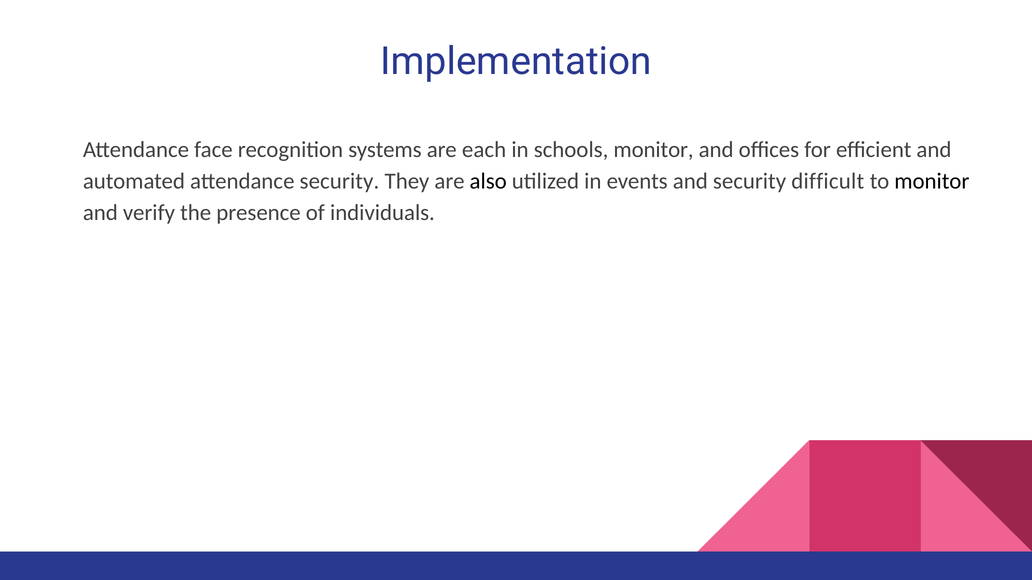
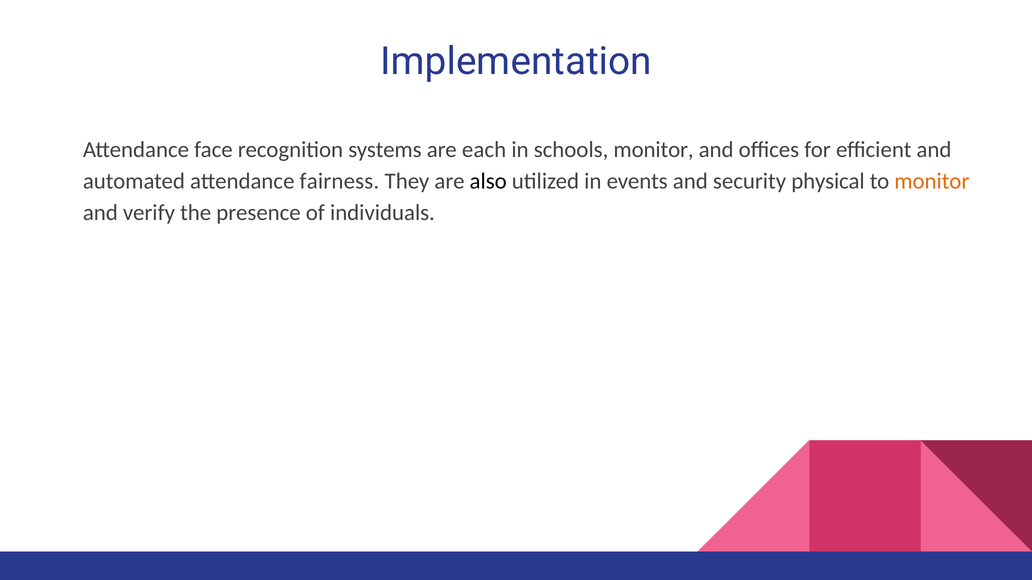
attendance security: security -> fairness
difficult: difficult -> physical
monitor at (932, 181) colour: black -> orange
